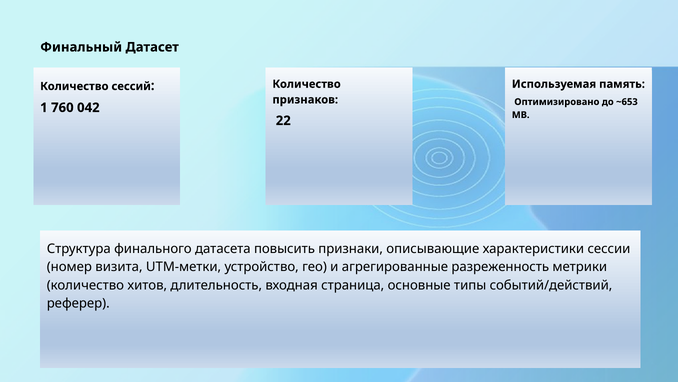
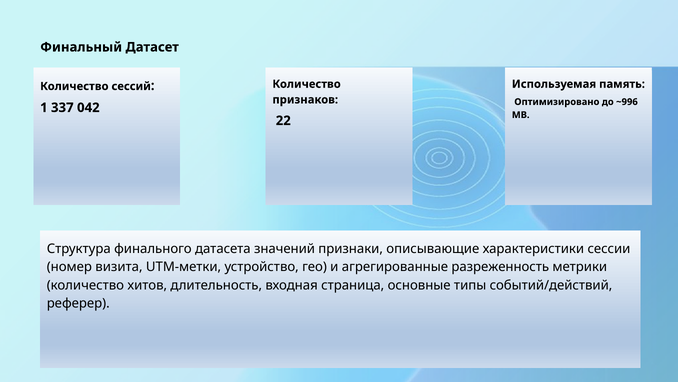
~653: ~653 -> ~996
760: 760 -> 337
повысить: повысить -> значений
